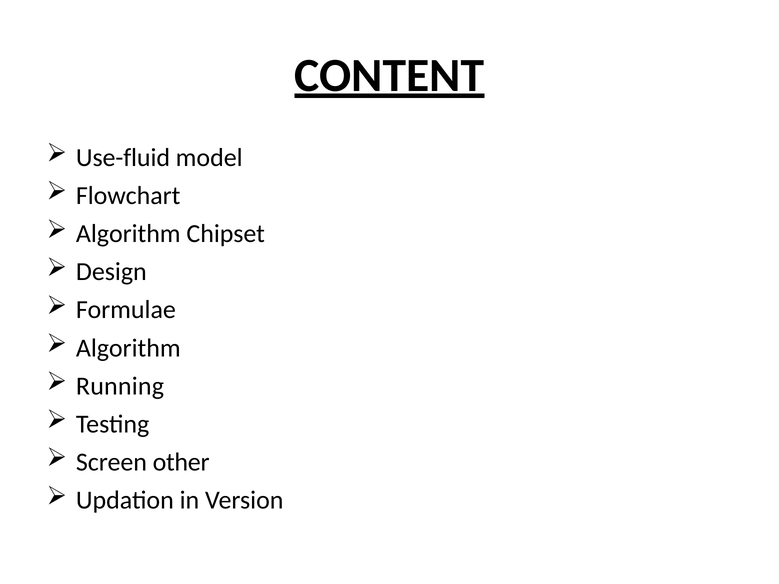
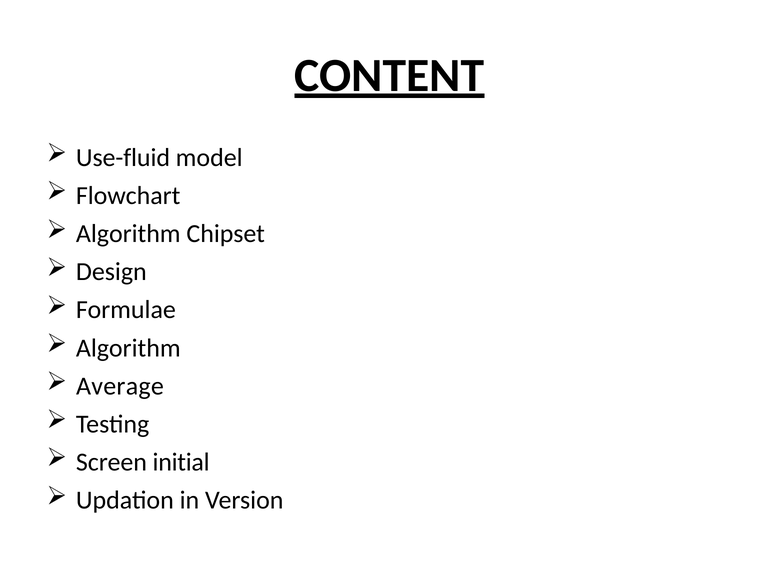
Running: Running -> Average
other: other -> initial
